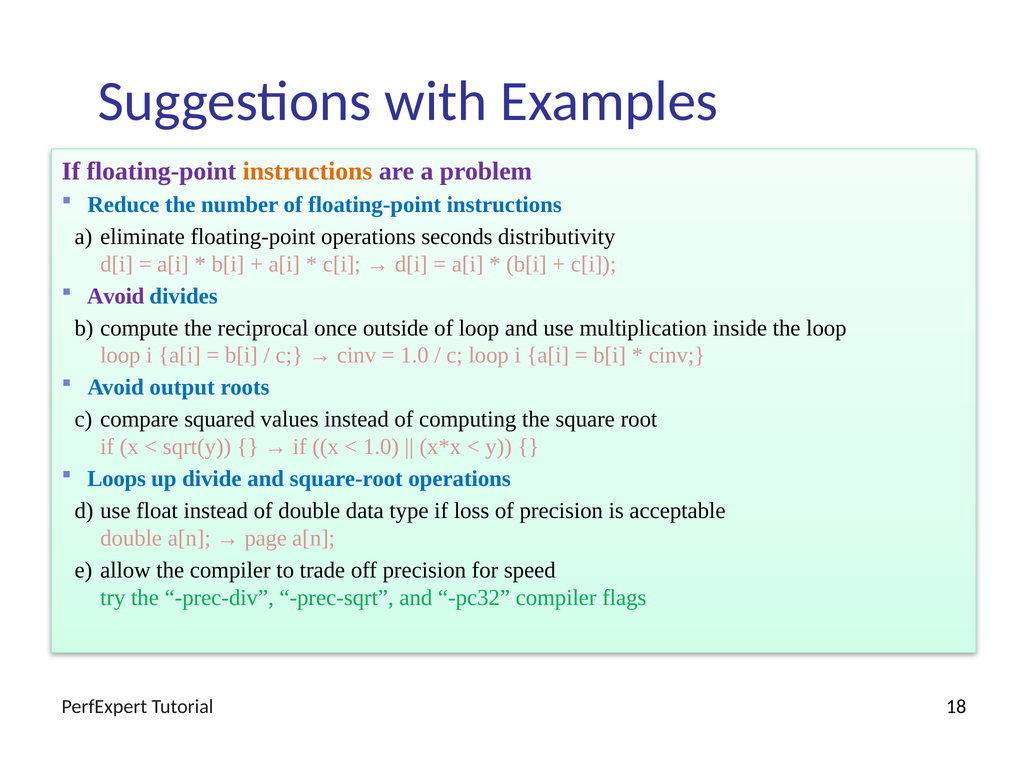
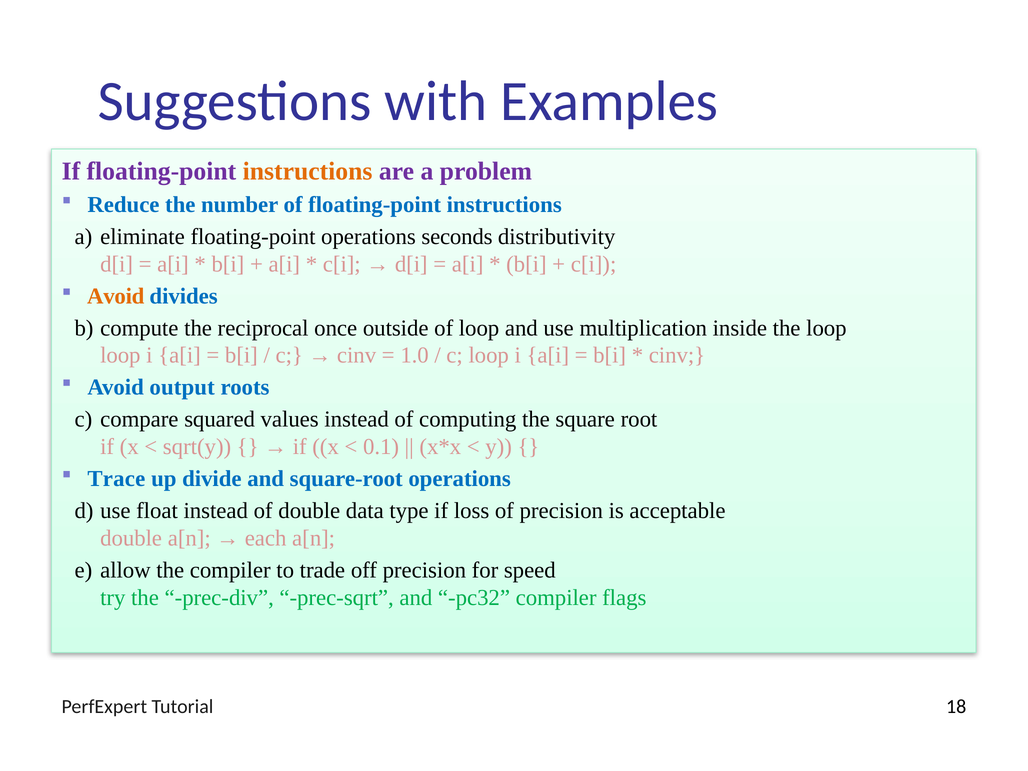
Avoid at (116, 296) colour: purple -> orange
1.0 at (381, 447): 1.0 -> 0.1
Loops: Loops -> Trace
page: page -> each
